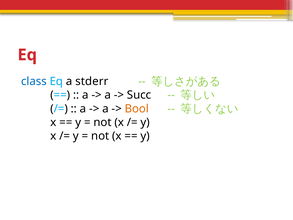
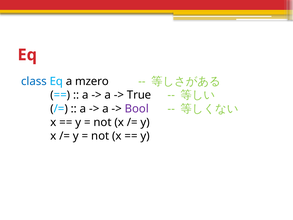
stderr: stderr -> mzero
Succ: Succ -> True
Bool colour: orange -> purple
